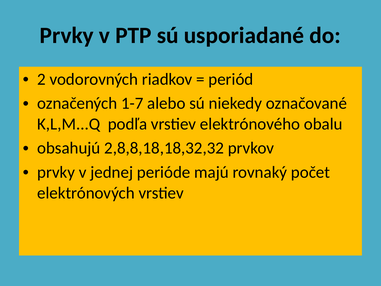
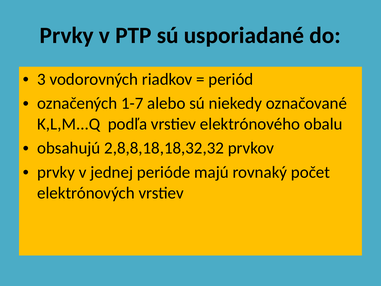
2: 2 -> 3
